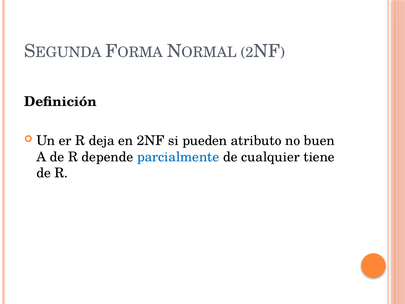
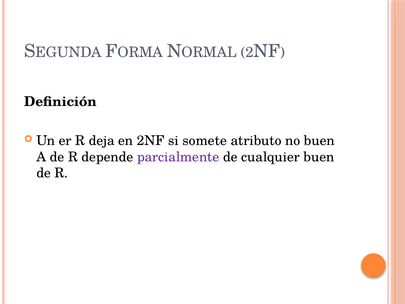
pueden: pueden -> somete
parcialmente colour: blue -> purple
cualquier tiene: tiene -> buen
